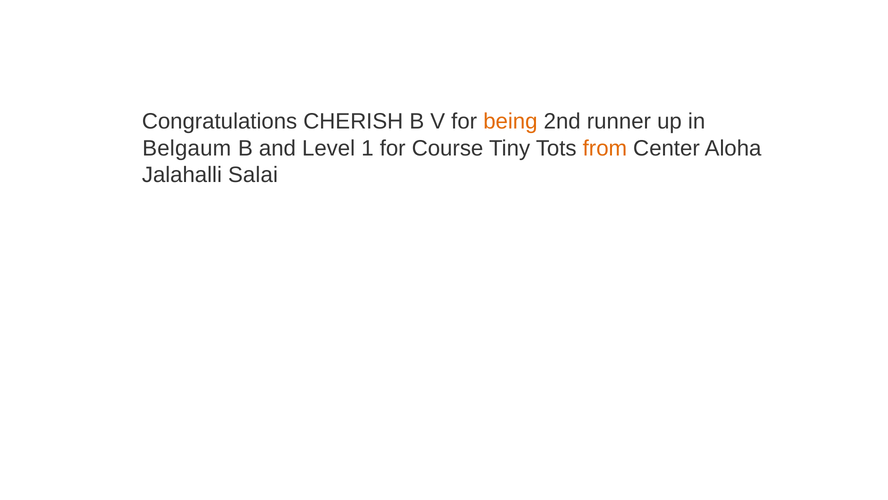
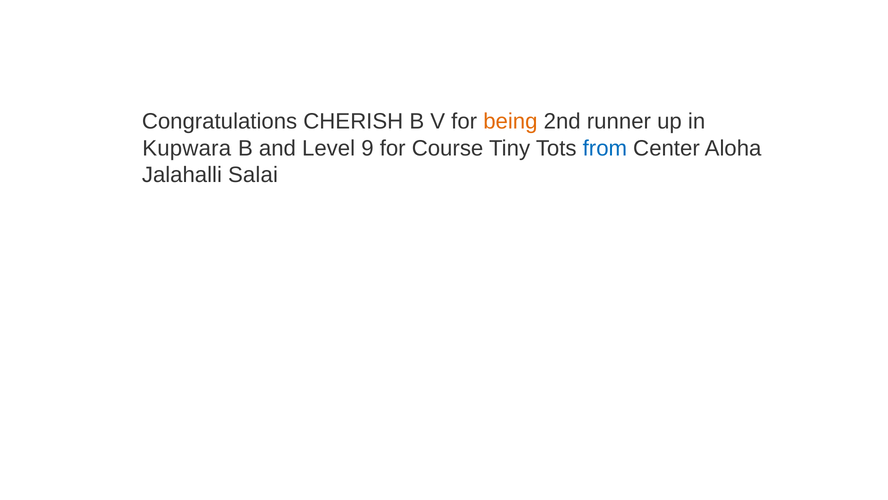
Belgaum: Belgaum -> Kupwara
1: 1 -> 9
from colour: orange -> blue
